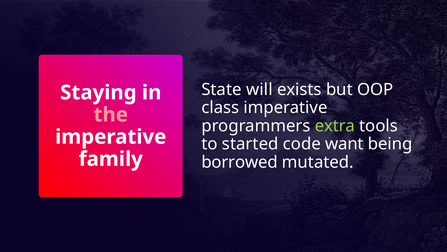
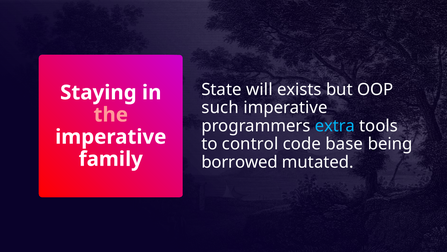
class: class -> such
extra colour: light green -> light blue
started: started -> control
want: want -> base
